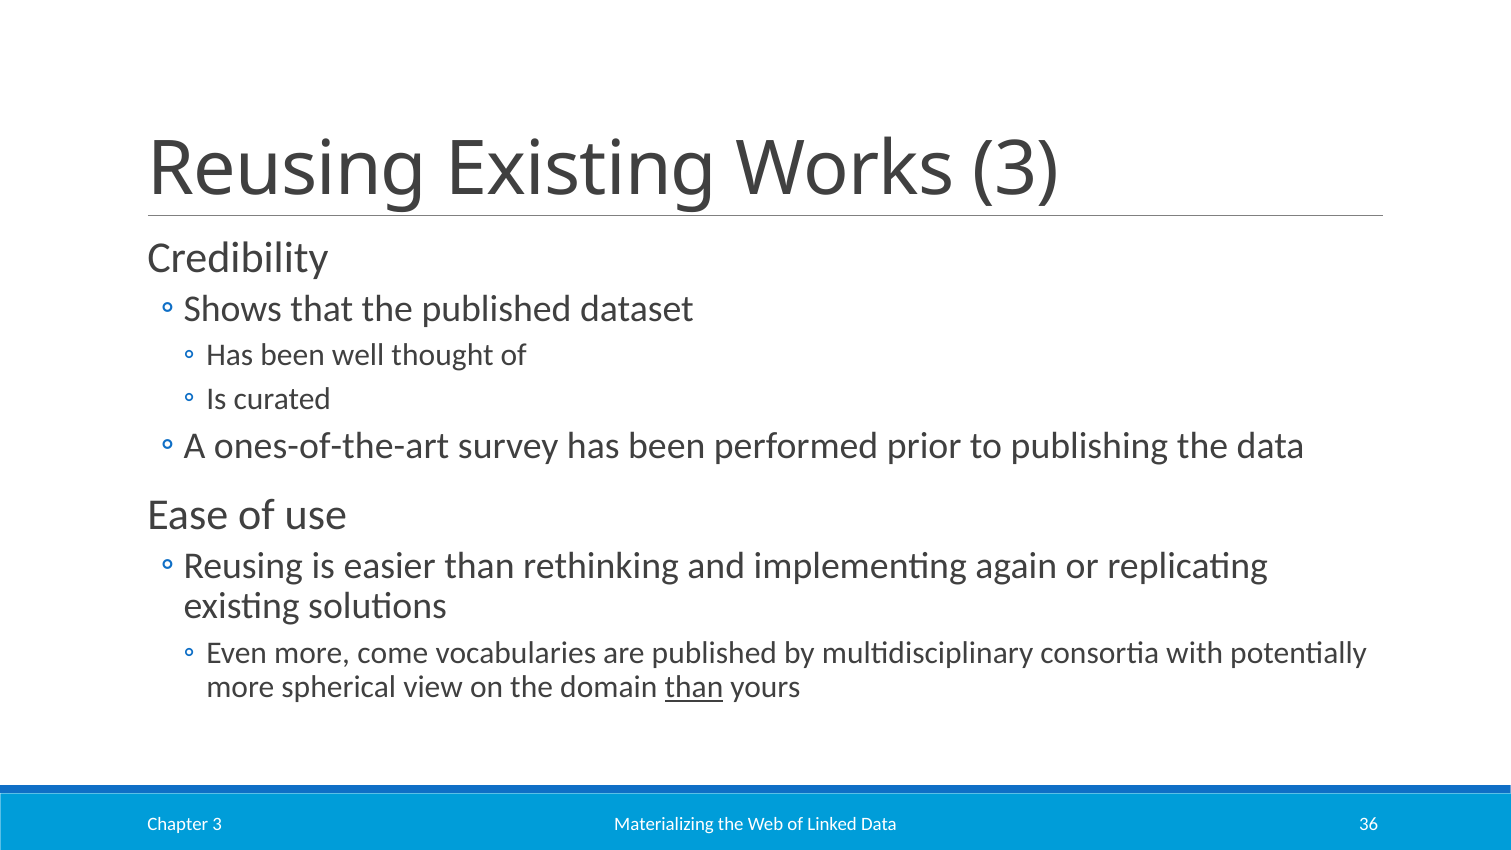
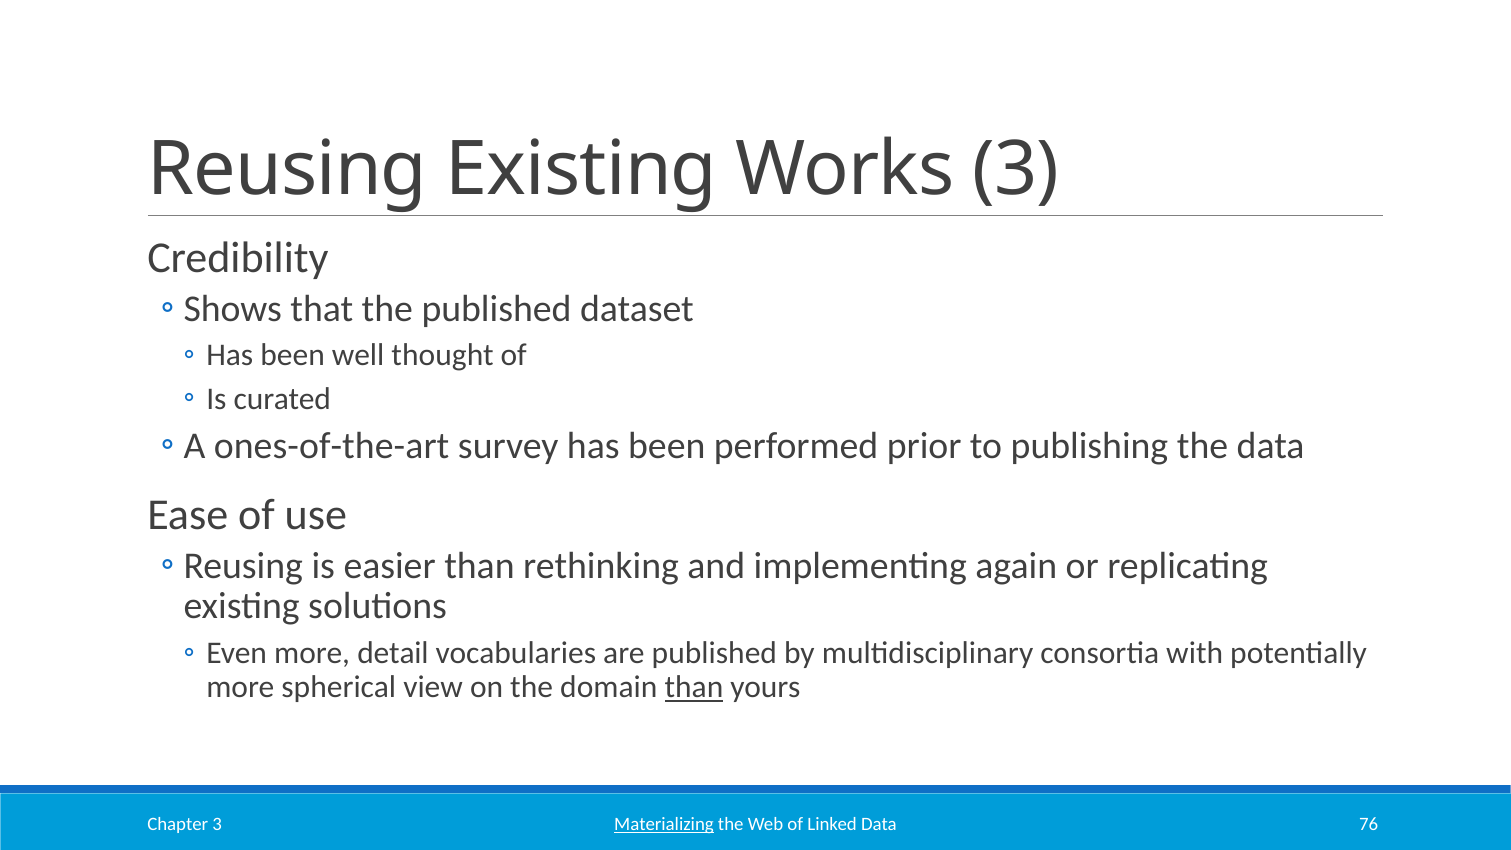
come: come -> detail
Materializing underline: none -> present
36: 36 -> 76
